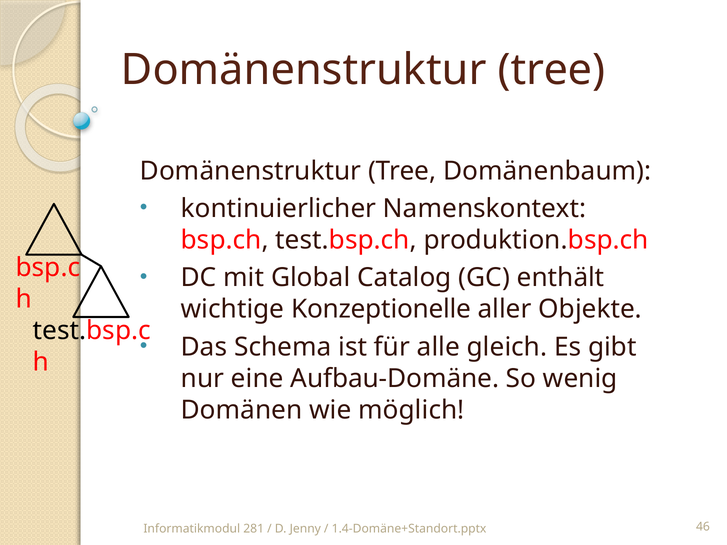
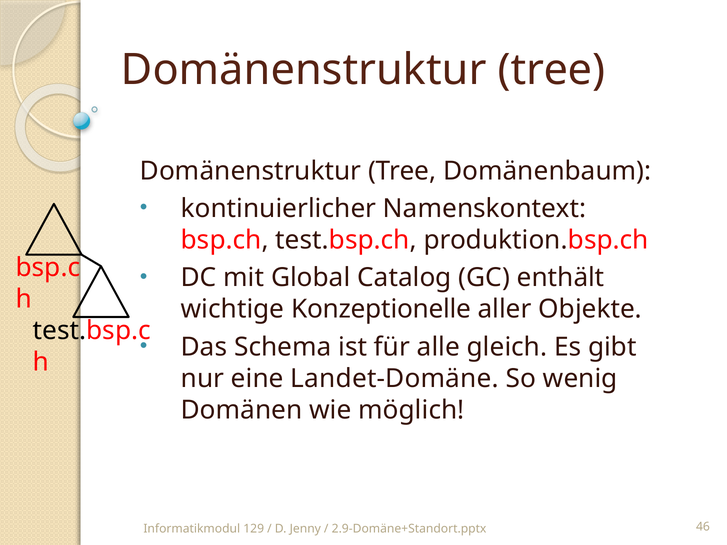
Aufbau-Domäne: Aufbau-Domäne -> Landet-Domäne
281: 281 -> 129
1.4-Domäne+Standort.pptx: 1.4-Domäne+Standort.pptx -> 2.9-Domäne+Standort.pptx
